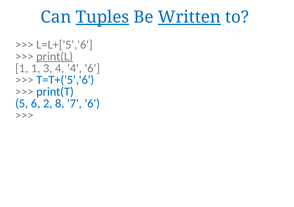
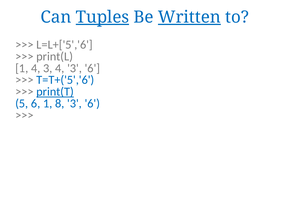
print(L at (55, 56) underline: present -> none
1 1: 1 -> 4
3 4 4: 4 -> 3
print(T underline: none -> present
6 2: 2 -> 1
8 7: 7 -> 3
